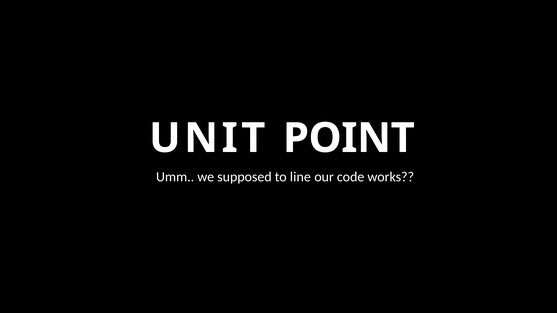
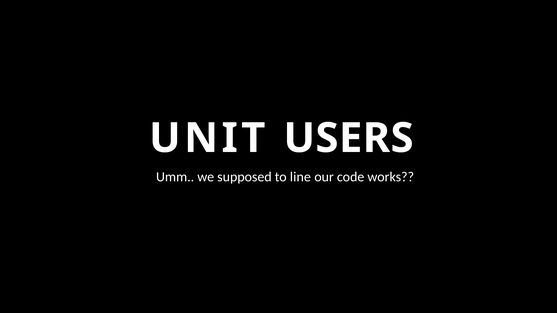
POINT: POINT -> USERS
